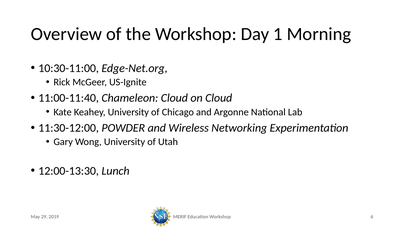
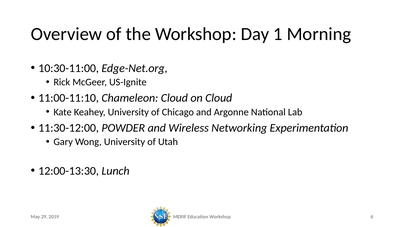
11:00-11:40: 11:00-11:40 -> 11:00-11:10
